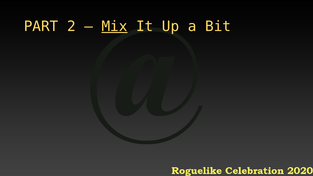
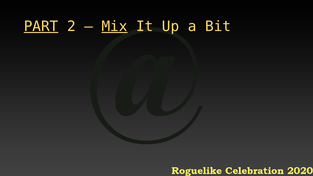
PART underline: none -> present
